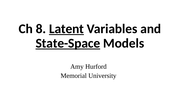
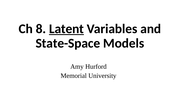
State-Space underline: present -> none
